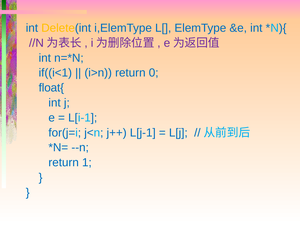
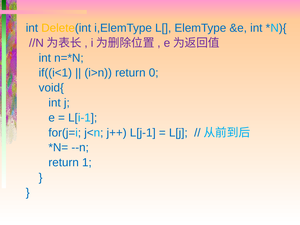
float{: float{ -> void{
